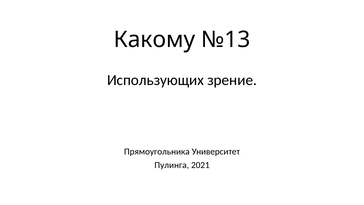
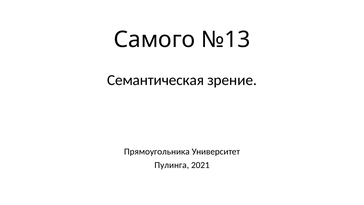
Какому: Какому -> Самого
Использующих: Использующих -> Семантическая
